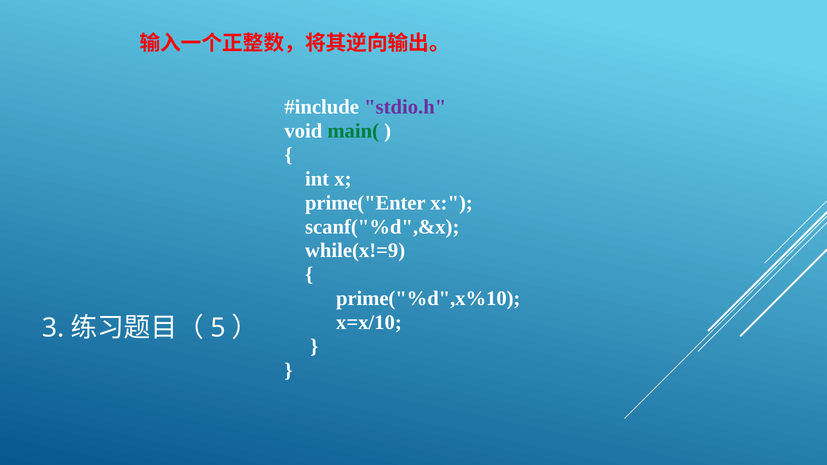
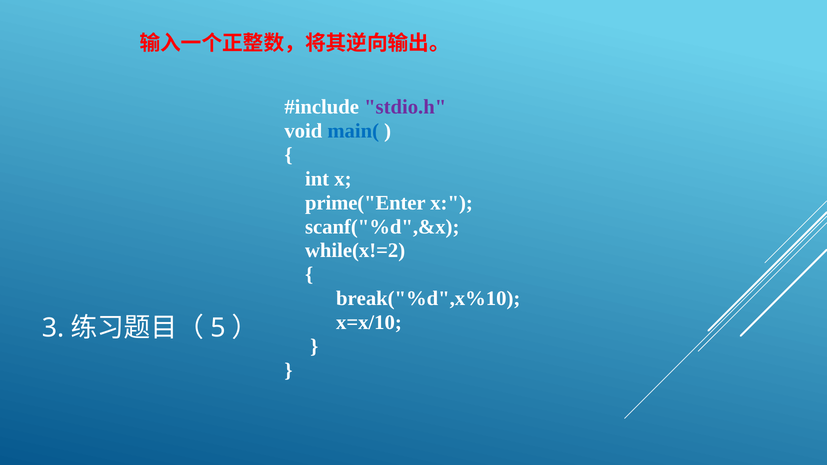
main( colour: green -> blue
while(x!=9: while(x!=9 -> while(x!=2
prime("%d",x%10: prime("%d",x%10 -> break("%d",x%10
